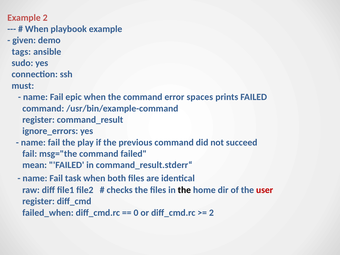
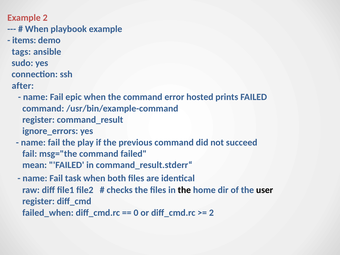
given: given -> items
must: must -> after
spaces: spaces -> hosted
user colour: red -> black
